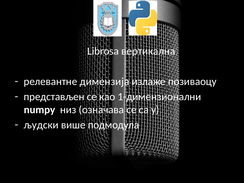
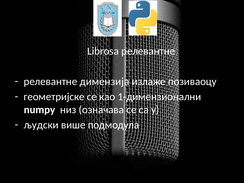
Librosa вертикална: вертикална -> релевантне
представљен: представљен -> геометријске
